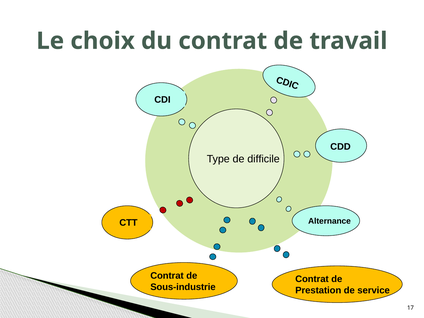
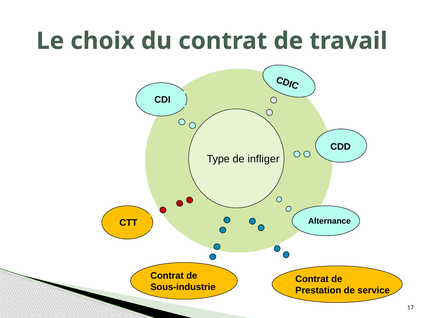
difficile: difficile -> infliger
